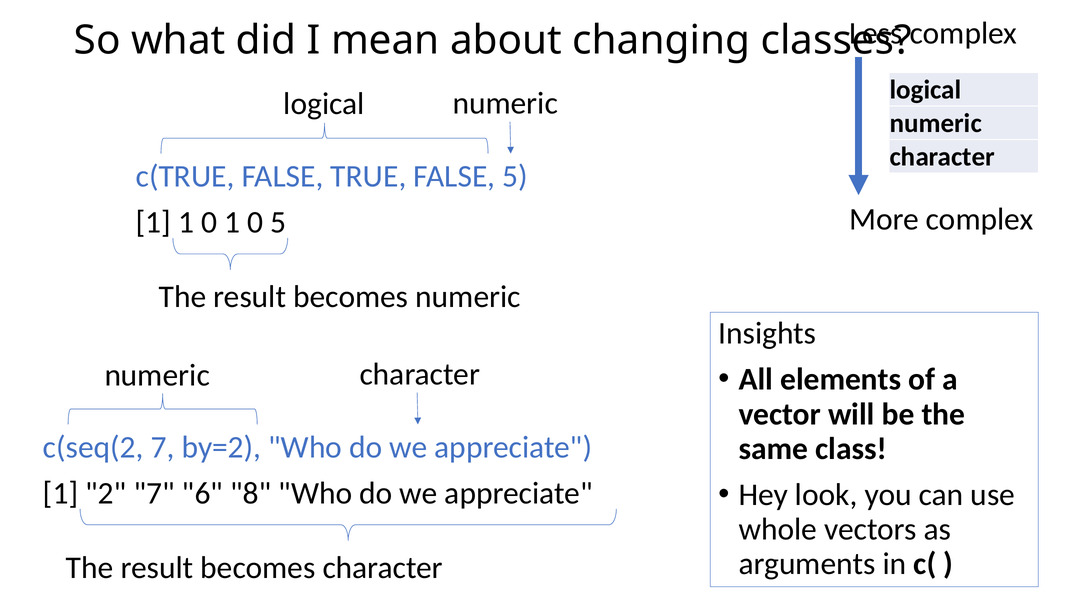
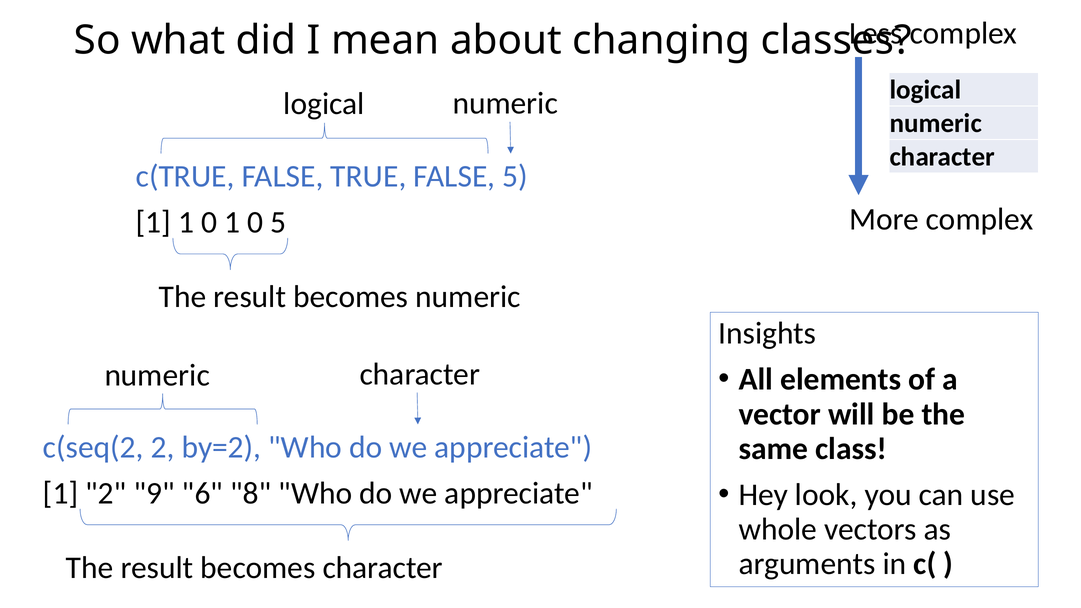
c(seq(2 7: 7 -> 2
2 7: 7 -> 9
